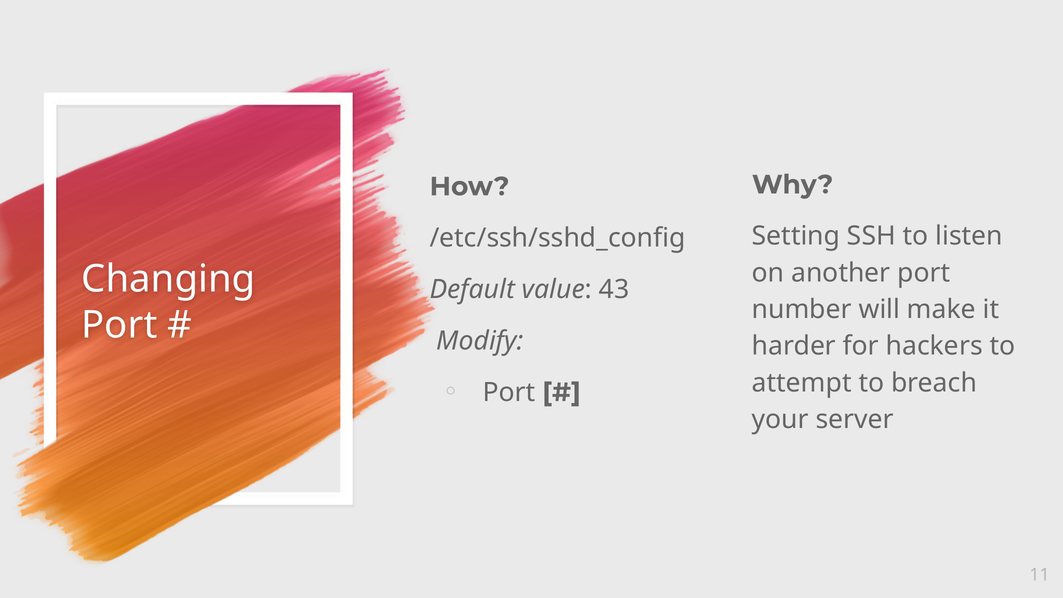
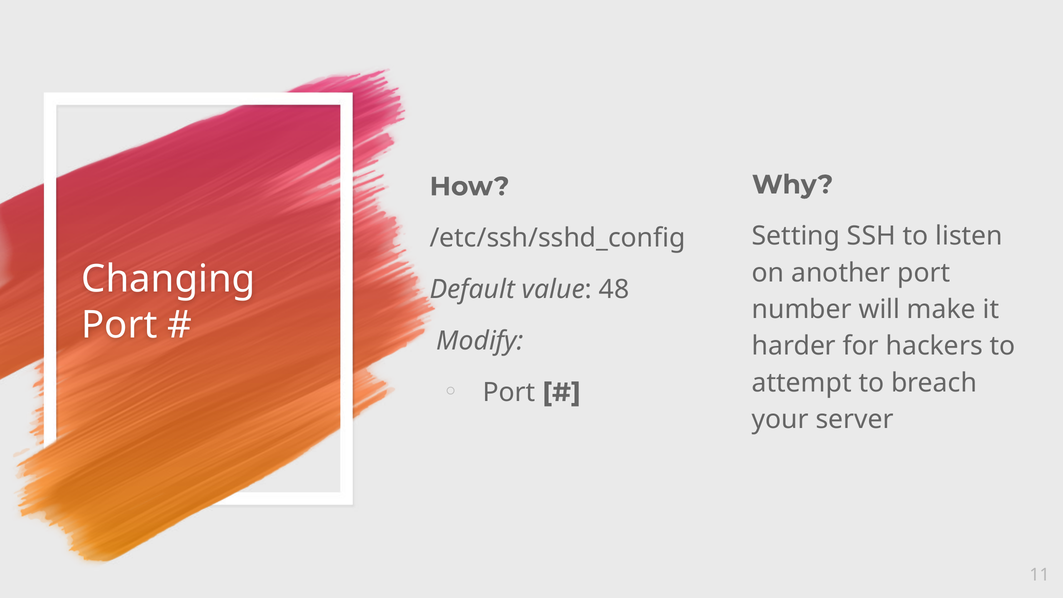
43: 43 -> 48
